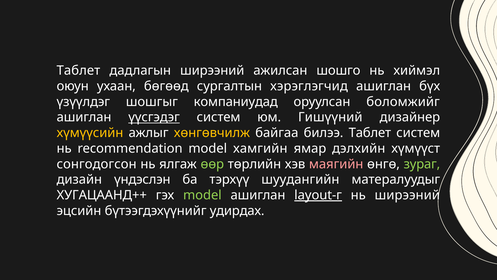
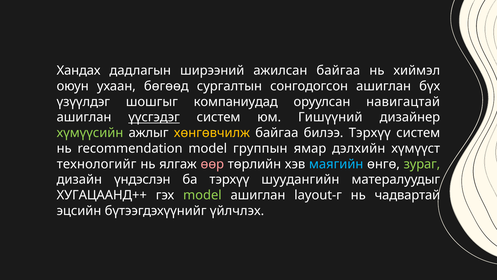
Таблет at (78, 71): Таблет -> Хандах
ажилсан шошго: шошго -> байгаа
хэрэглэгчид: хэрэглэгчид -> сонгодогсон
боломжийг: боломжийг -> навигацтай
хүмүүсийн colour: yellow -> light green
билээ Таблет: Таблет -> Тэрхүү
хамгийн: хамгийн -> группын
сонгодогсон: сонгодогсон -> технологийг
өөр colour: light green -> pink
маягийн colour: pink -> light blue
layout-г underline: present -> none
нь ширээний: ширээний -> чадвартай
удирдах: удирдах -> үйлчлэх
